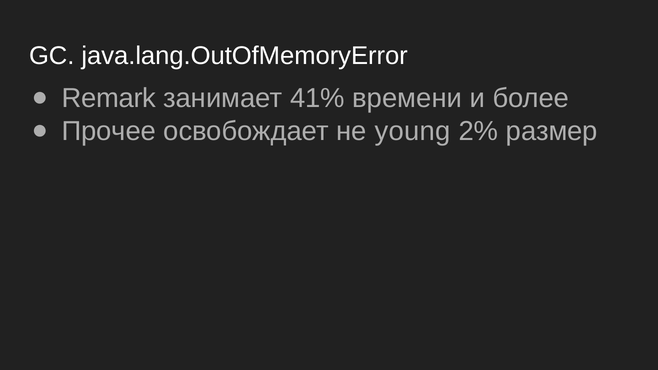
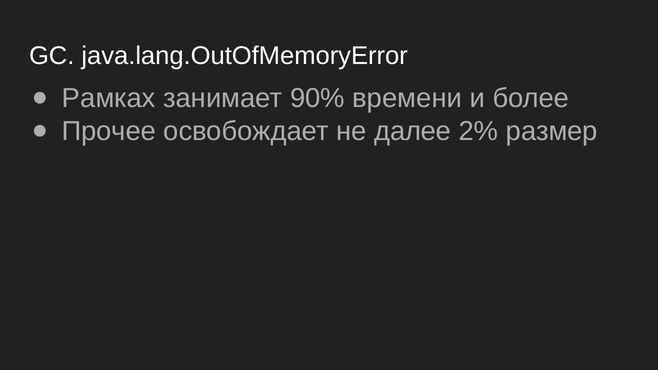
Remark: Remark -> Рамках
41%: 41% -> 90%
young: young -> далее
